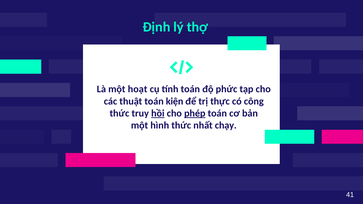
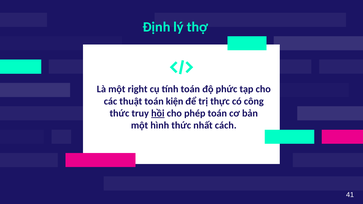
hoạt: hoạt -> right
phép underline: present -> none
chạy: chạy -> cách
